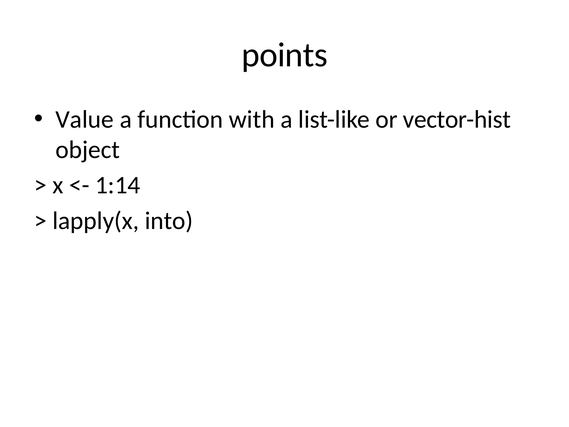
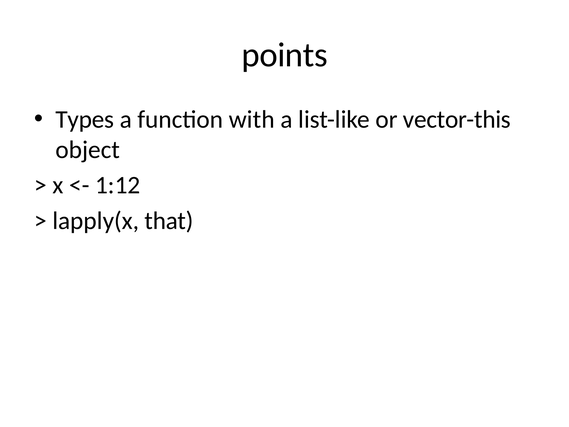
Value: Value -> Types
vector-hist: vector-hist -> vector-this
1:14: 1:14 -> 1:12
into: into -> that
